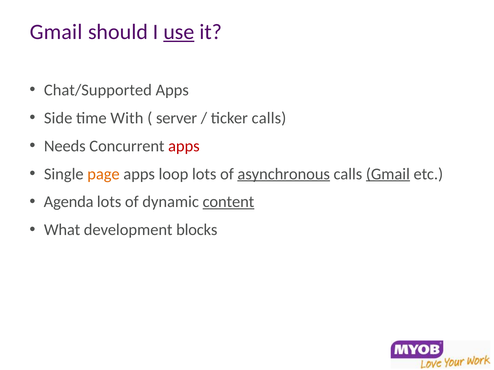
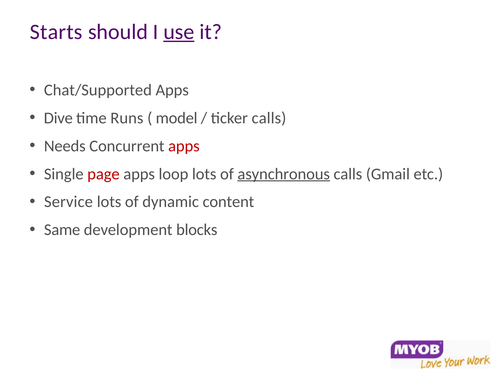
Gmail at (56, 32): Gmail -> Starts
Side: Side -> Dive
With: With -> Runs
server: server -> model
page colour: orange -> red
Gmail at (388, 174) underline: present -> none
Agenda: Agenda -> Service
content underline: present -> none
What: What -> Same
